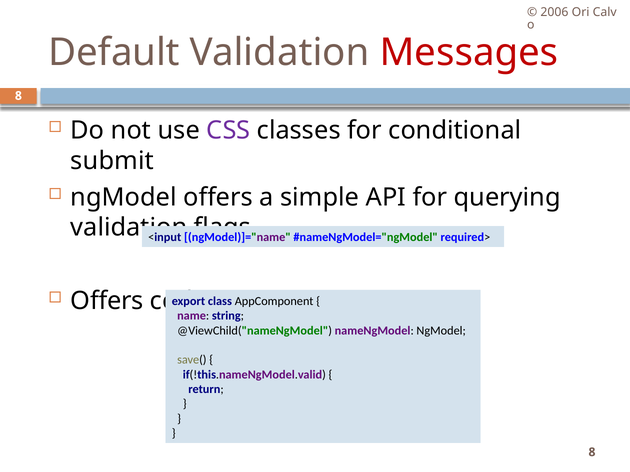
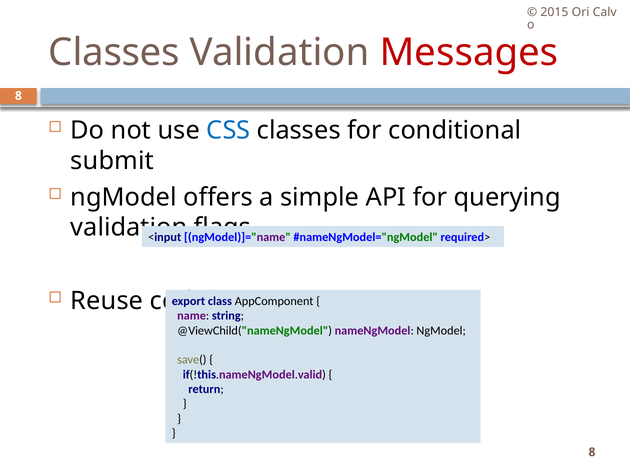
2006: 2006 -> 2015
Default at (114, 53): Default -> Classes
CSS colour: purple -> blue
Offers at (107, 301): Offers -> Reuse
